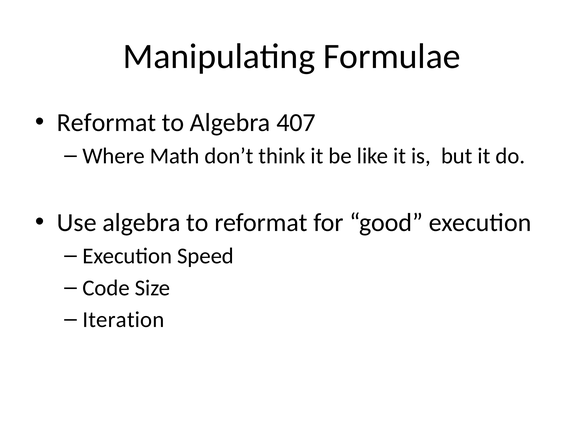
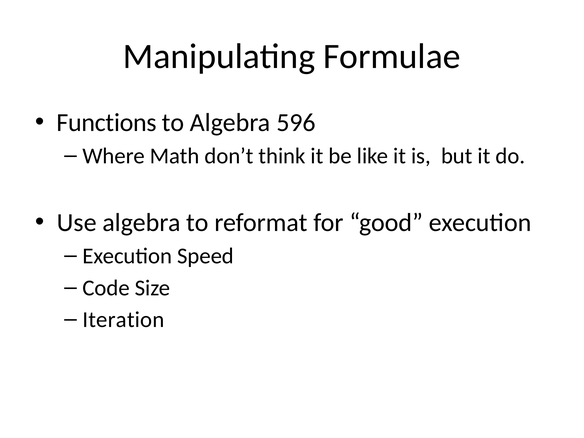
Reformat at (107, 123): Reformat -> Functions
407: 407 -> 596
